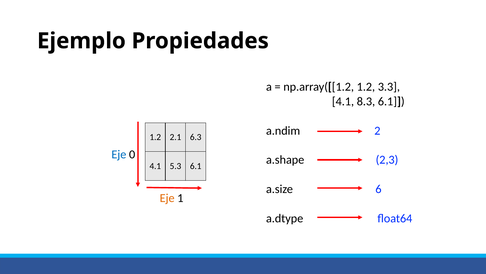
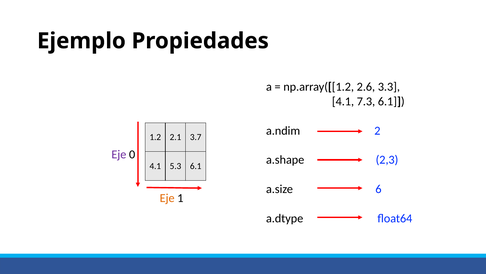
np.array([[1.2 1.2: 1.2 -> 2.6
8.3: 8.3 -> 7.3
6.3: 6.3 -> 3.7
Eje at (119, 154) colour: blue -> purple
